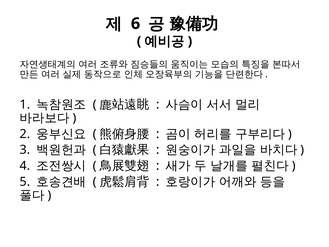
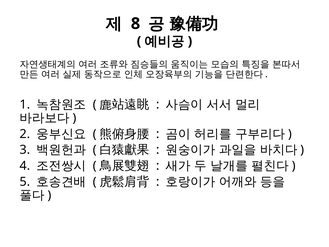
6: 6 -> 8
